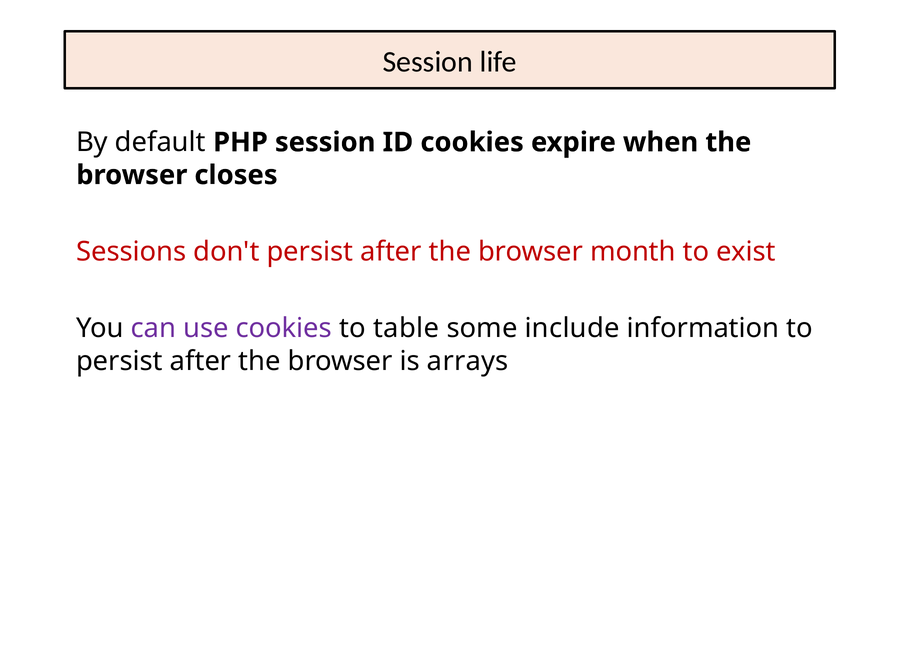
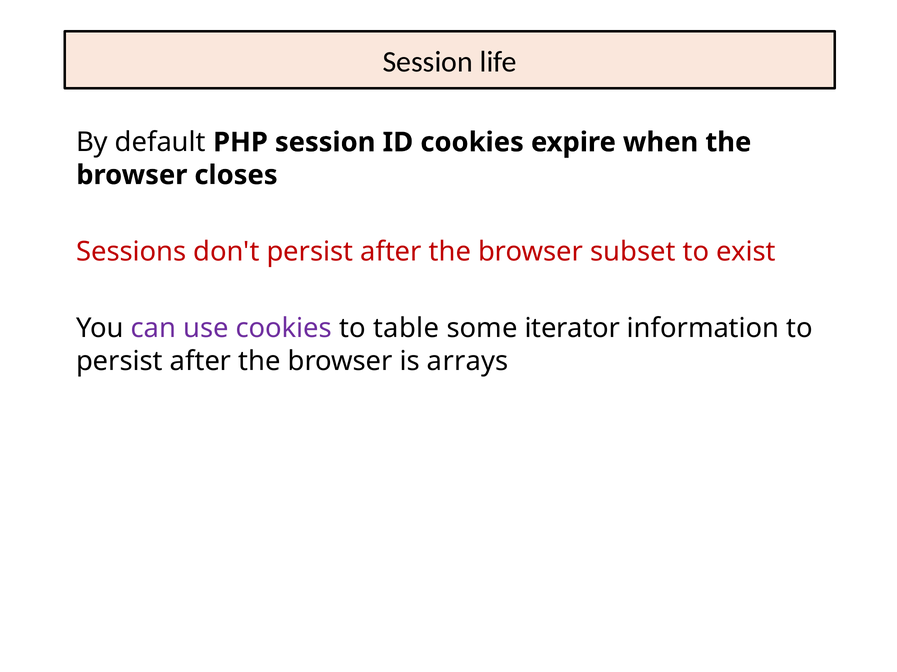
month: month -> subset
include: include -> iterator
